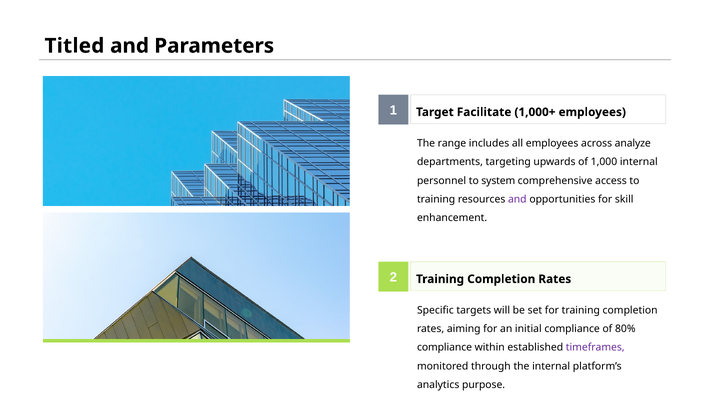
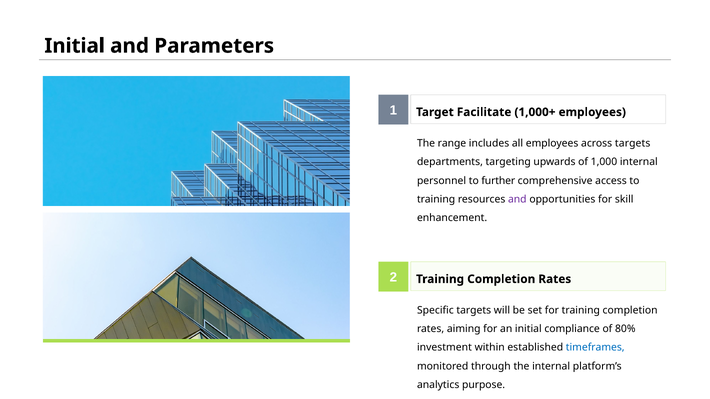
Titled at (74, 46): Titled -> Initial
across analyze: analyze -> targets
system: system -> further
compliance at (444, 348): compliance -> investment
timeframes colour: purple -> blue
